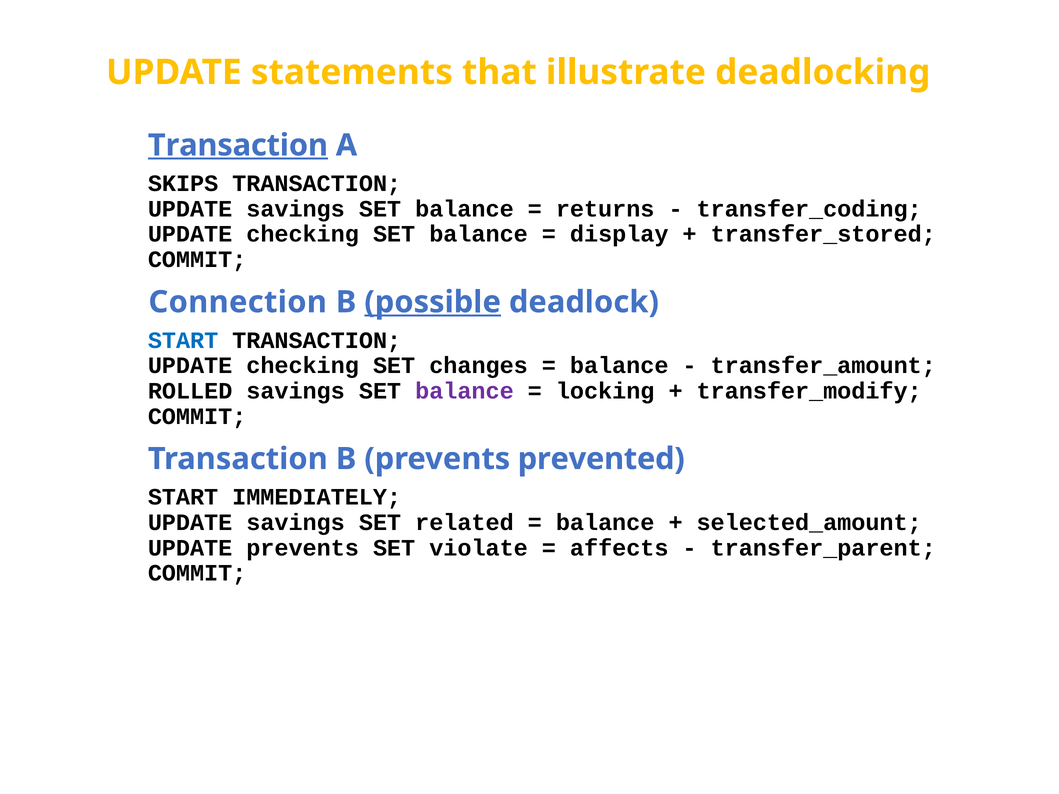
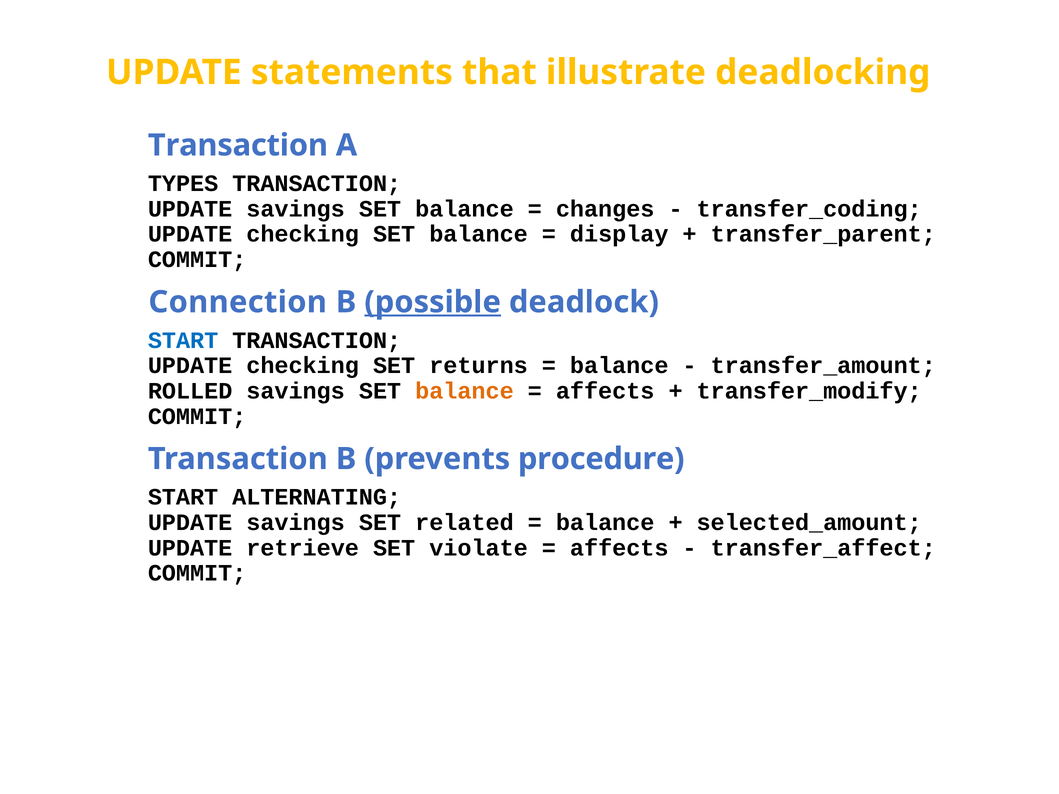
Transaction at (238, 145) underline: present -> none
SKIPS: SKIPS -> TYPES
returns: returns -> changes
transfer_stored: transfer_stored -> transfer_parent
changes: changes -> returns
balance at (464, 391) colour: purple -> orange
locking at (605, 391): locking -> affects
prevented: prevented -> procedure
IMMEDIATELY: IMMEDIATELY -> ALTERNATING
UPDATE prevents: prevents -> retrieve
transfer_parent: transfer_parent -> transfer_affect
